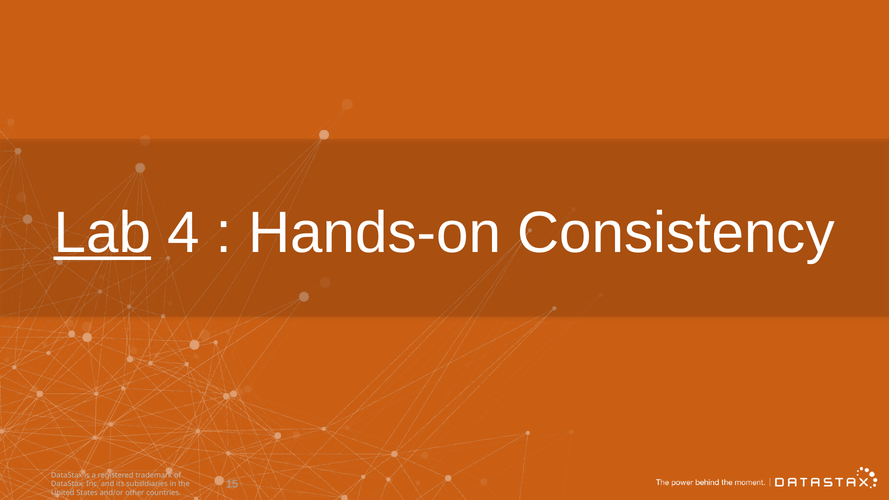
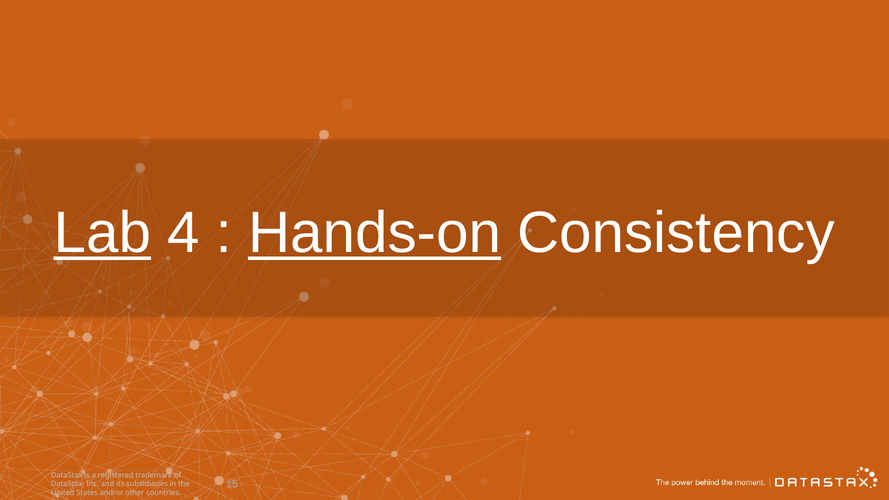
Hands-on underline: none -> present
